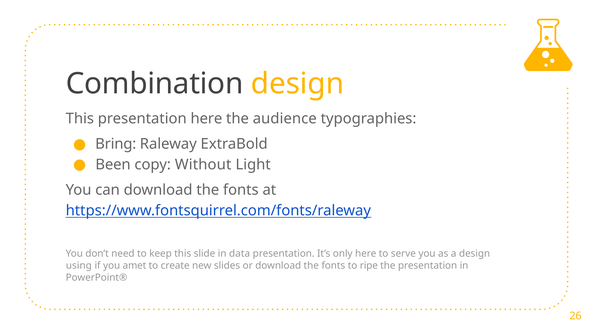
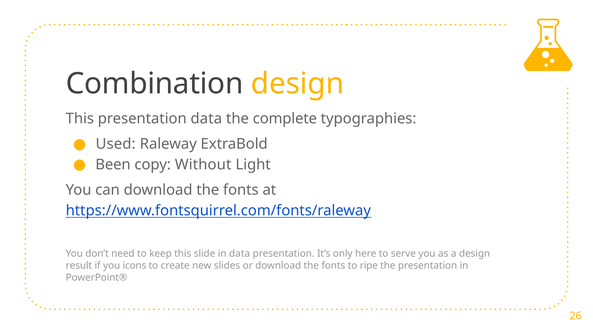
presentation here: here -> data
audience: audience -> complete
Bring: Bring -> Used
using: using -> result
amet: amet -> icons
